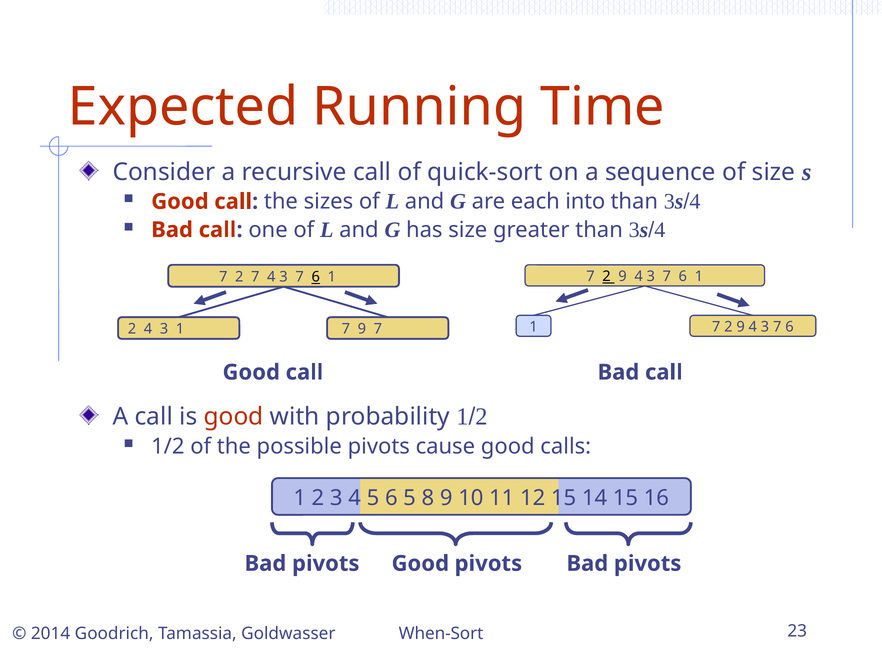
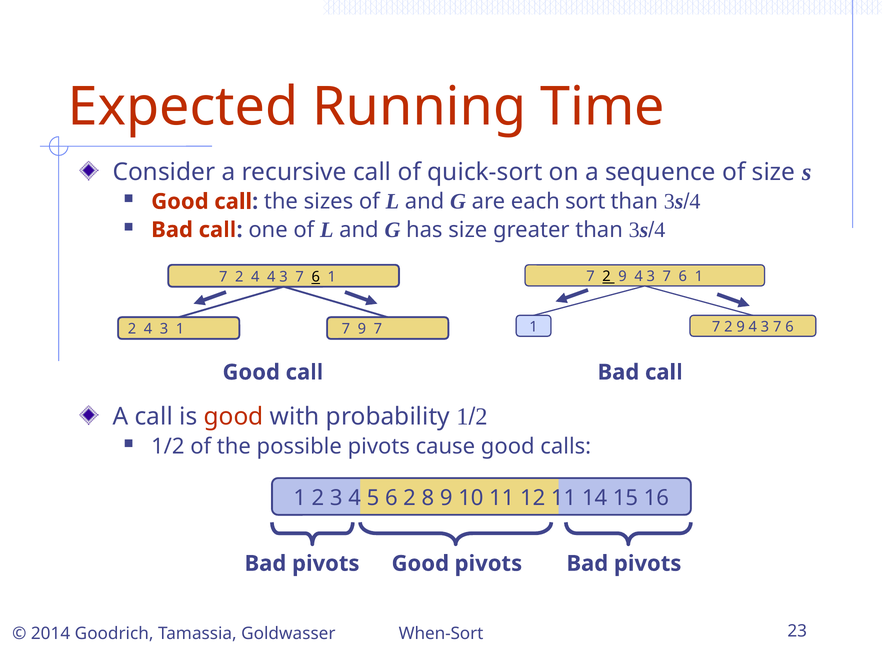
into: into -> sort
7 2 7: 7 -> 4
6 5: 5 -> 2
12 15: 15 -> 11
